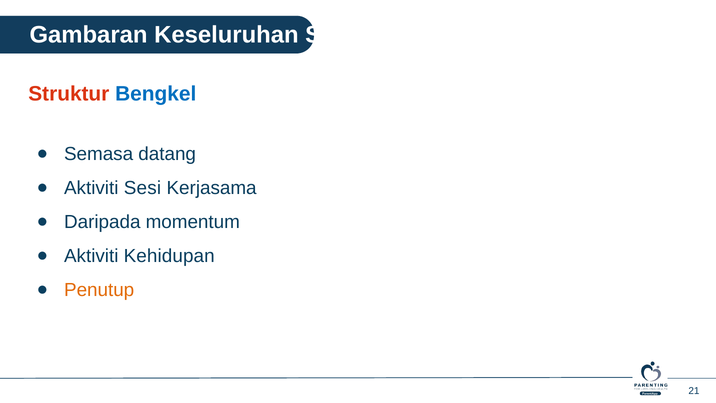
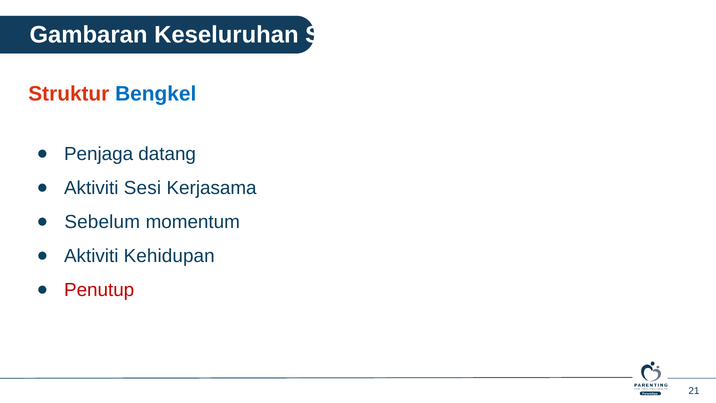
Semasa: Semasa -> Penjaga
Daripada: Daripada -> Sebelum
Penutup colour: orange -> red
